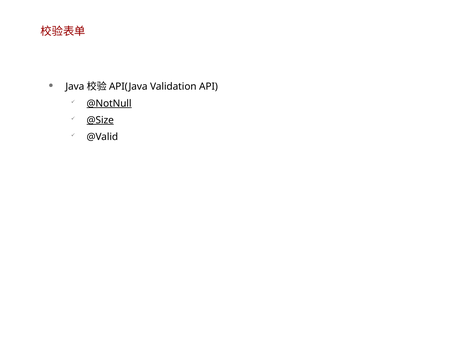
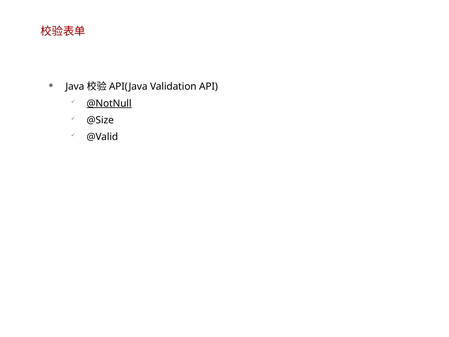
@Size underline: present -> none
